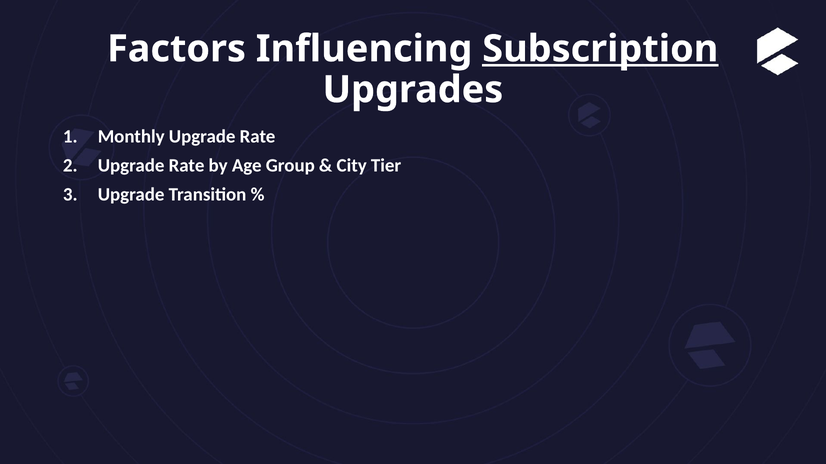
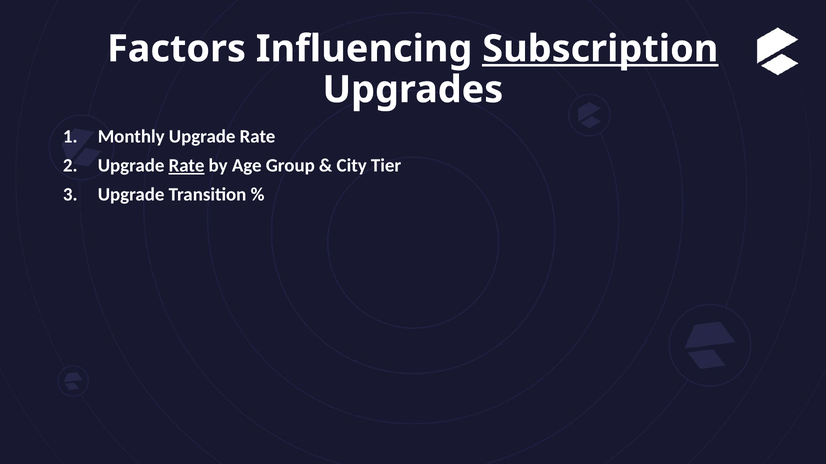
Rate at (187, 166) underline: none -> present
